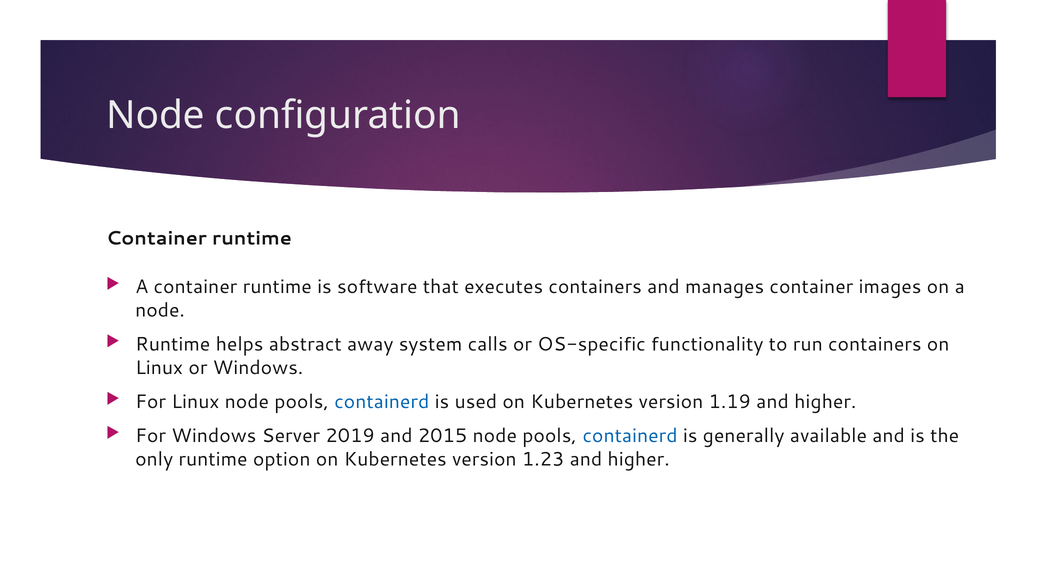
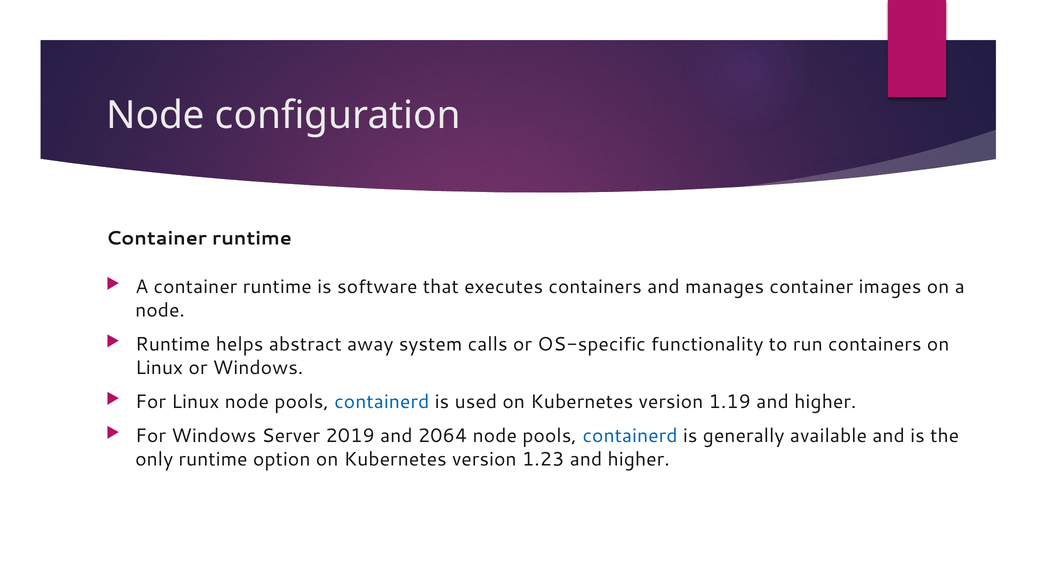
2015: 2015 -> 2064
